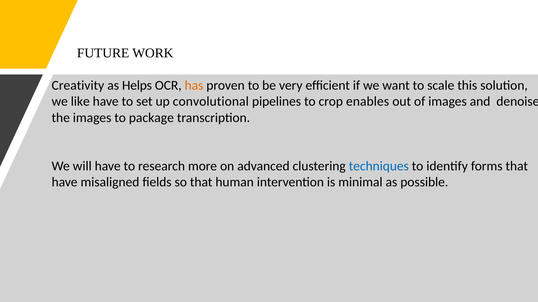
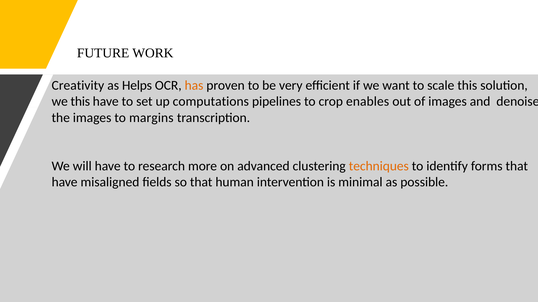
we like: like -> this
convolutional: convolutional -> computations
package: package -> margins
techniques colour: blue -> orange
